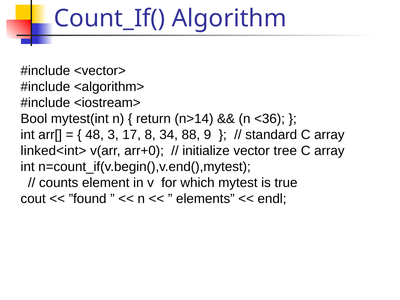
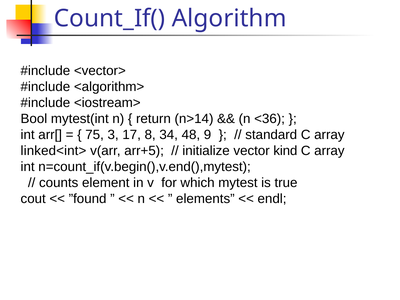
48: 48 -> 75
88: 88 -> 48
arr+0: arr+0 -> arr+5
tree: tree -> kind
